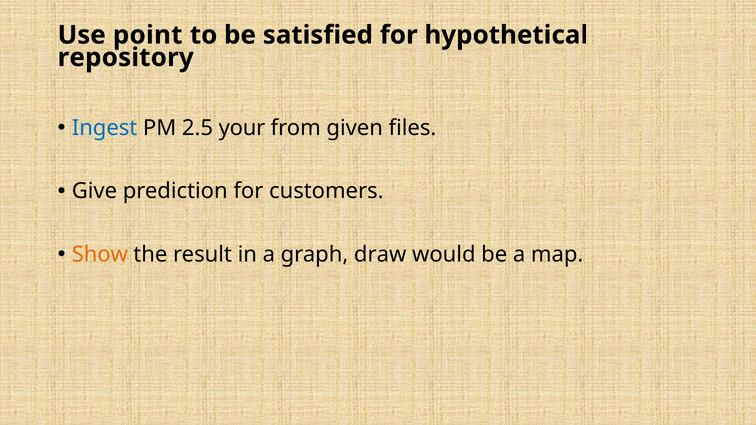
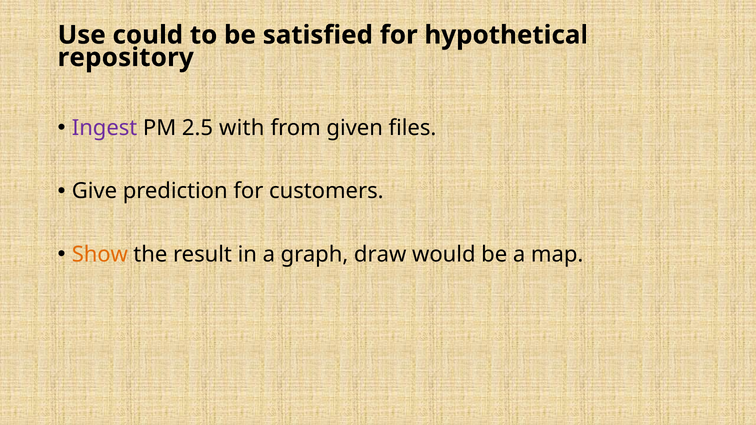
point: point -> could
Ingest colour: blue -> purple
your: your -> with
